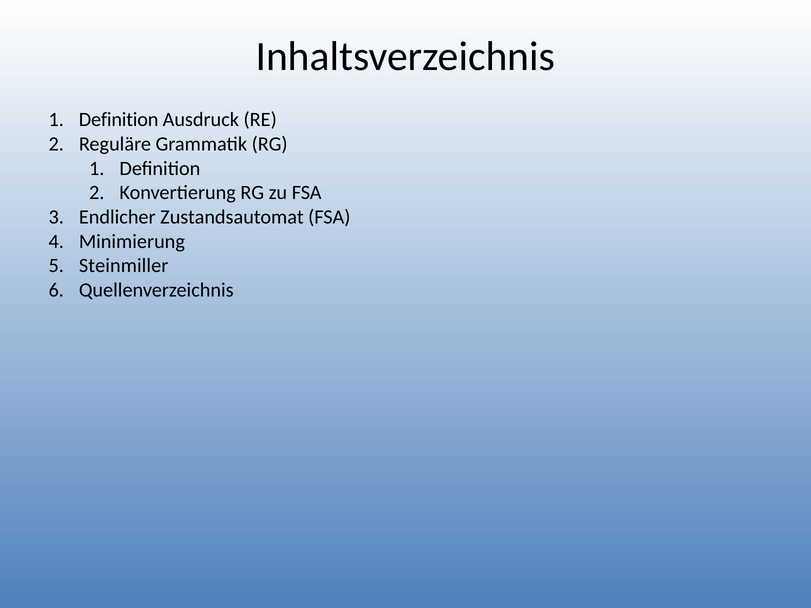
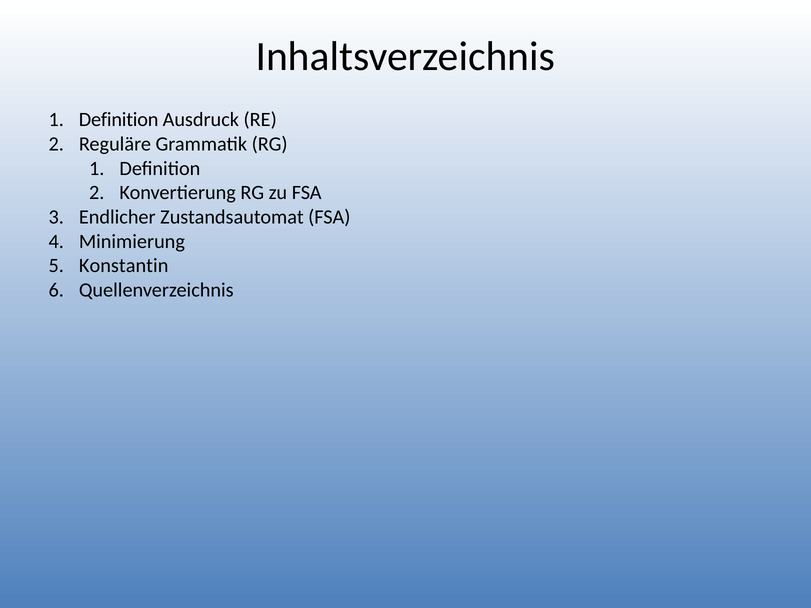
Steinmiller: Steinmiller -> Konstantin
